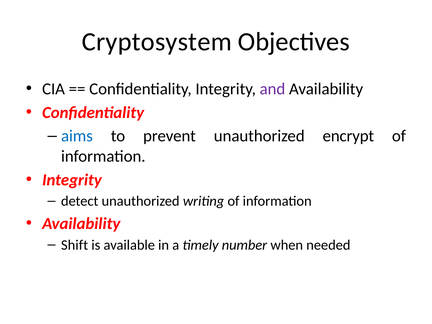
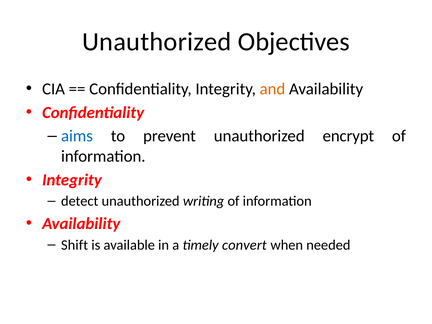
Cryptosystem at (157, 42): Cryptosystem -> Unauthorized
and colour: purple -> orange
number: number -> convert
